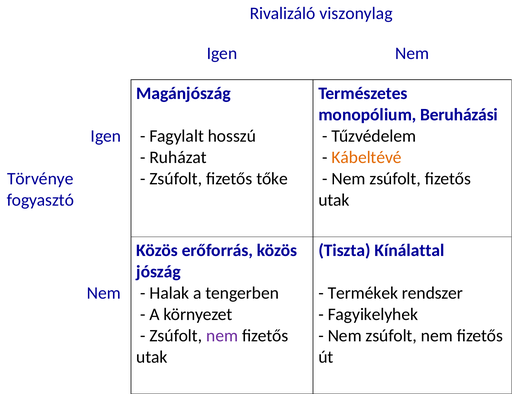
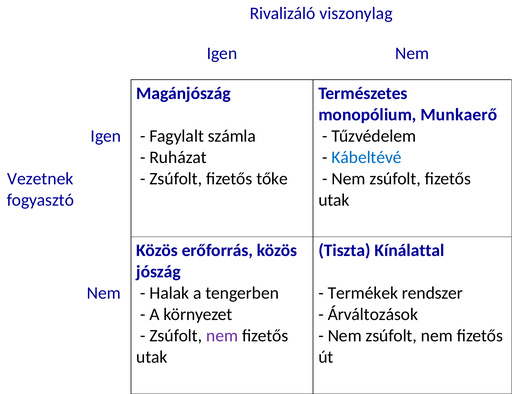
Beruházási: Beruházási -> Munkaerő
hosszú: hosszú -> számla
Kábeltévé colour: orange -> blue
Törvénye: Törvénye -> Vezetnek
Fagyikelyhek: Fagyikelyhek -> Árváltozások
